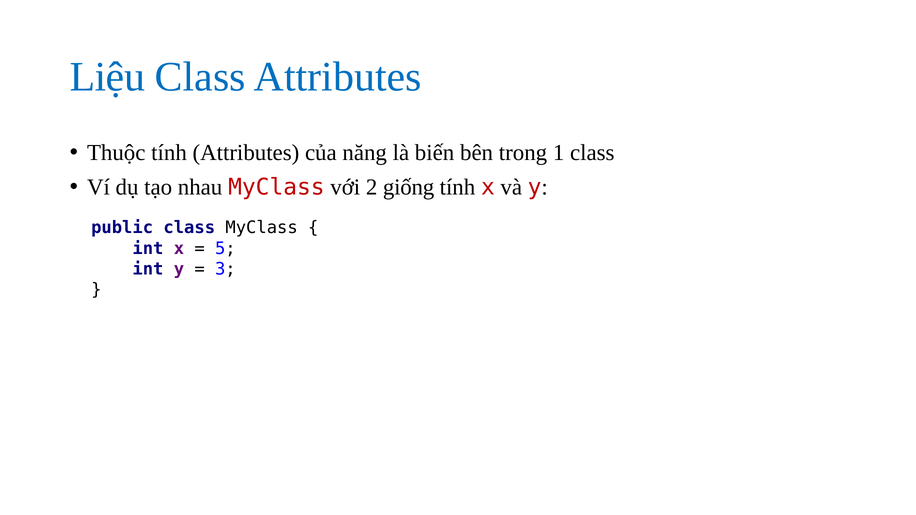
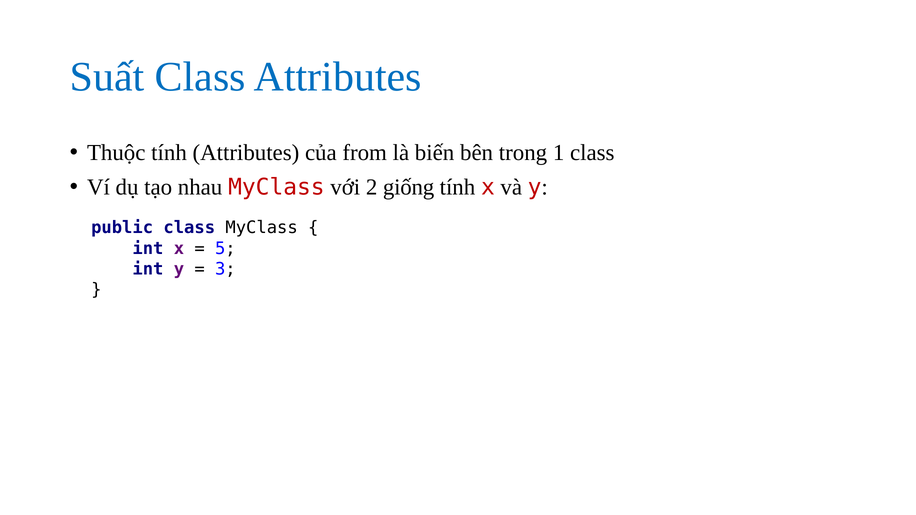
Liệu: Liệu -> Suất
năng: năng -> from
